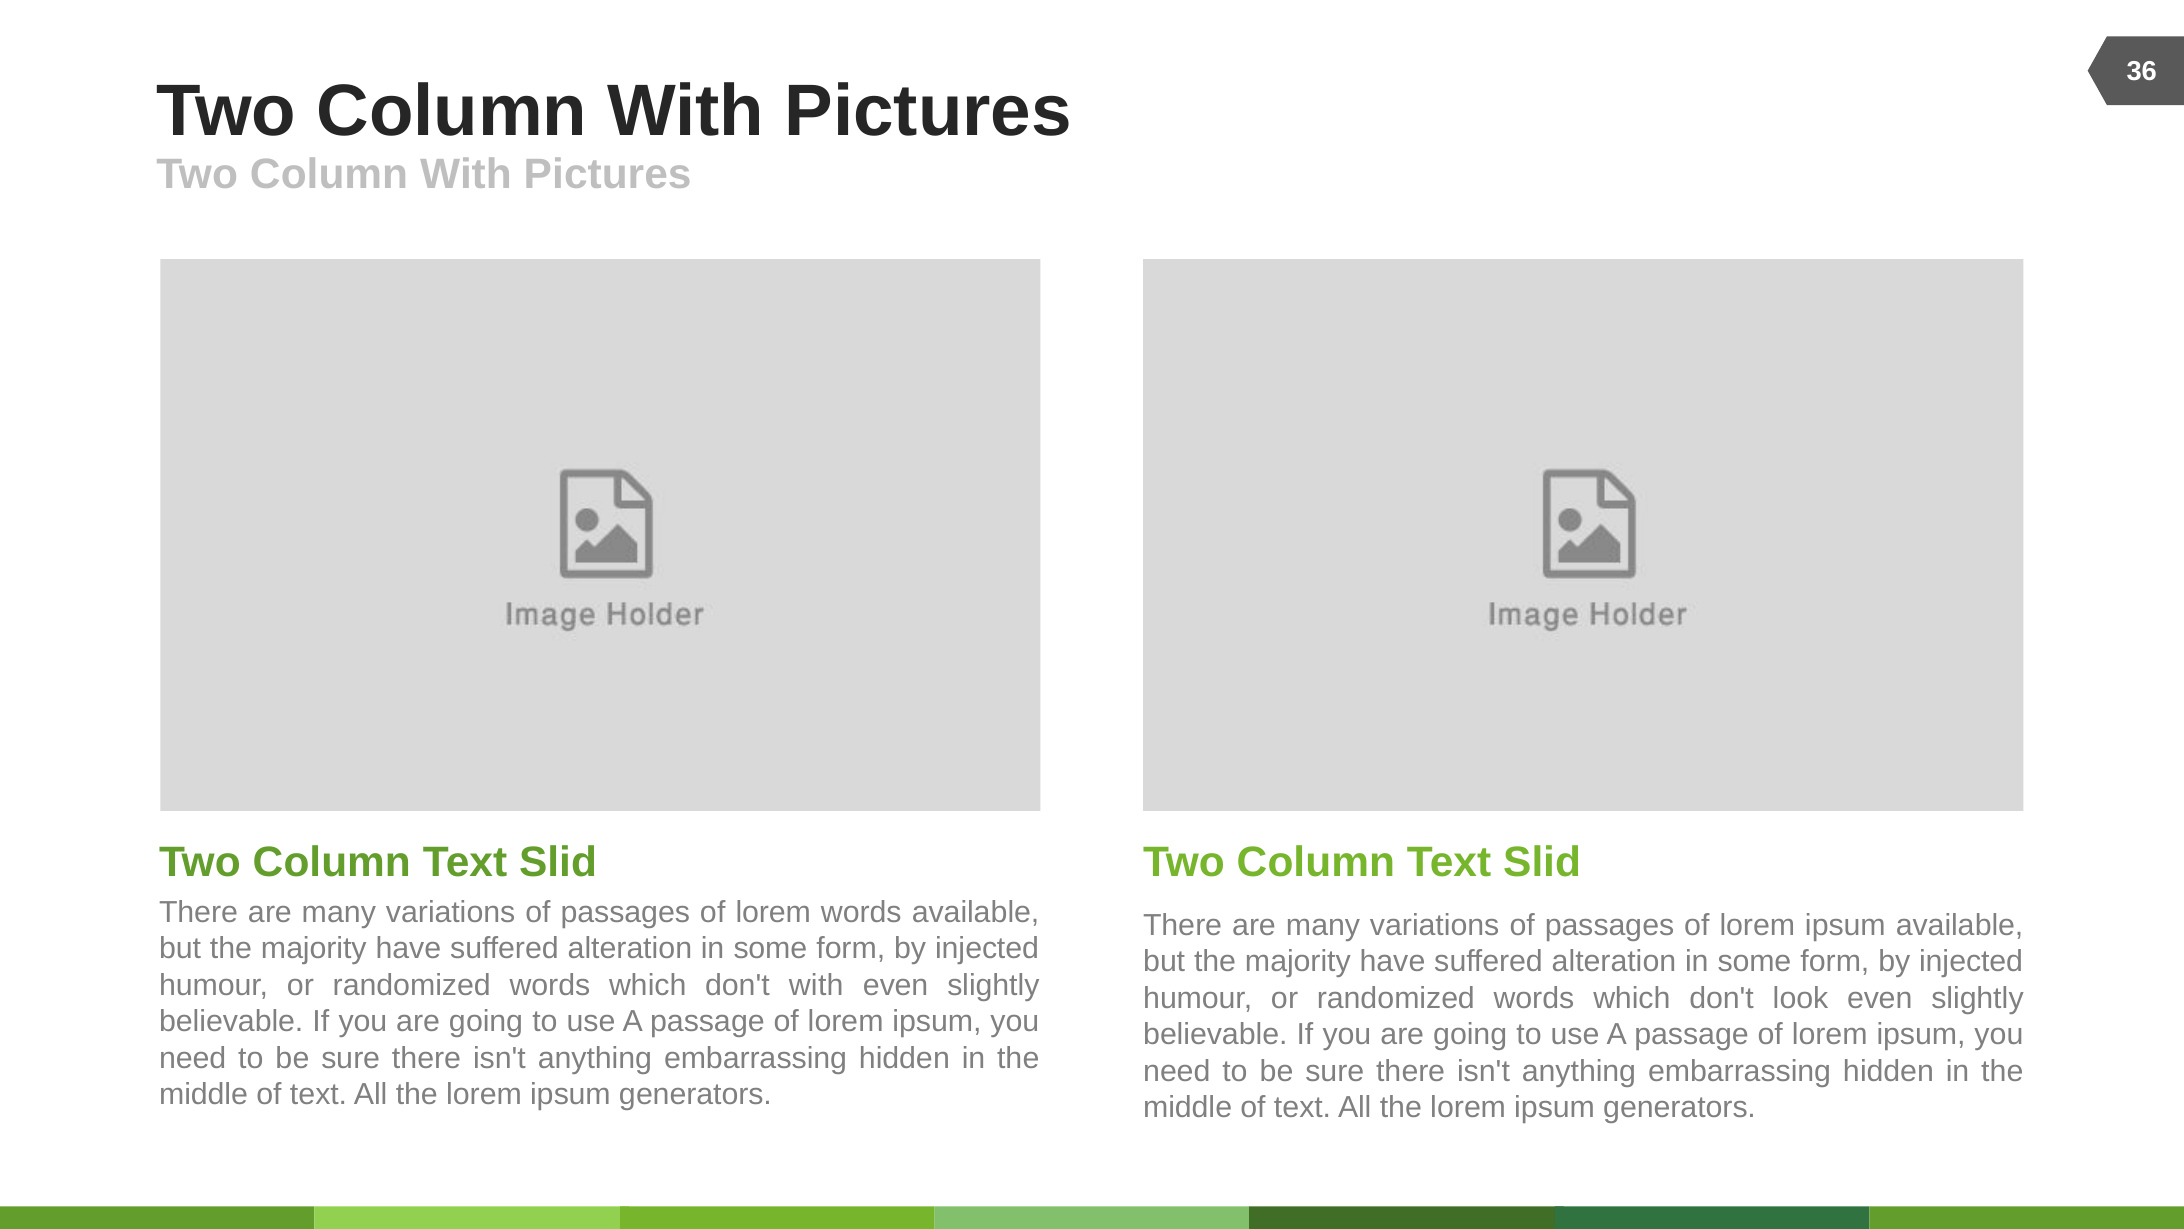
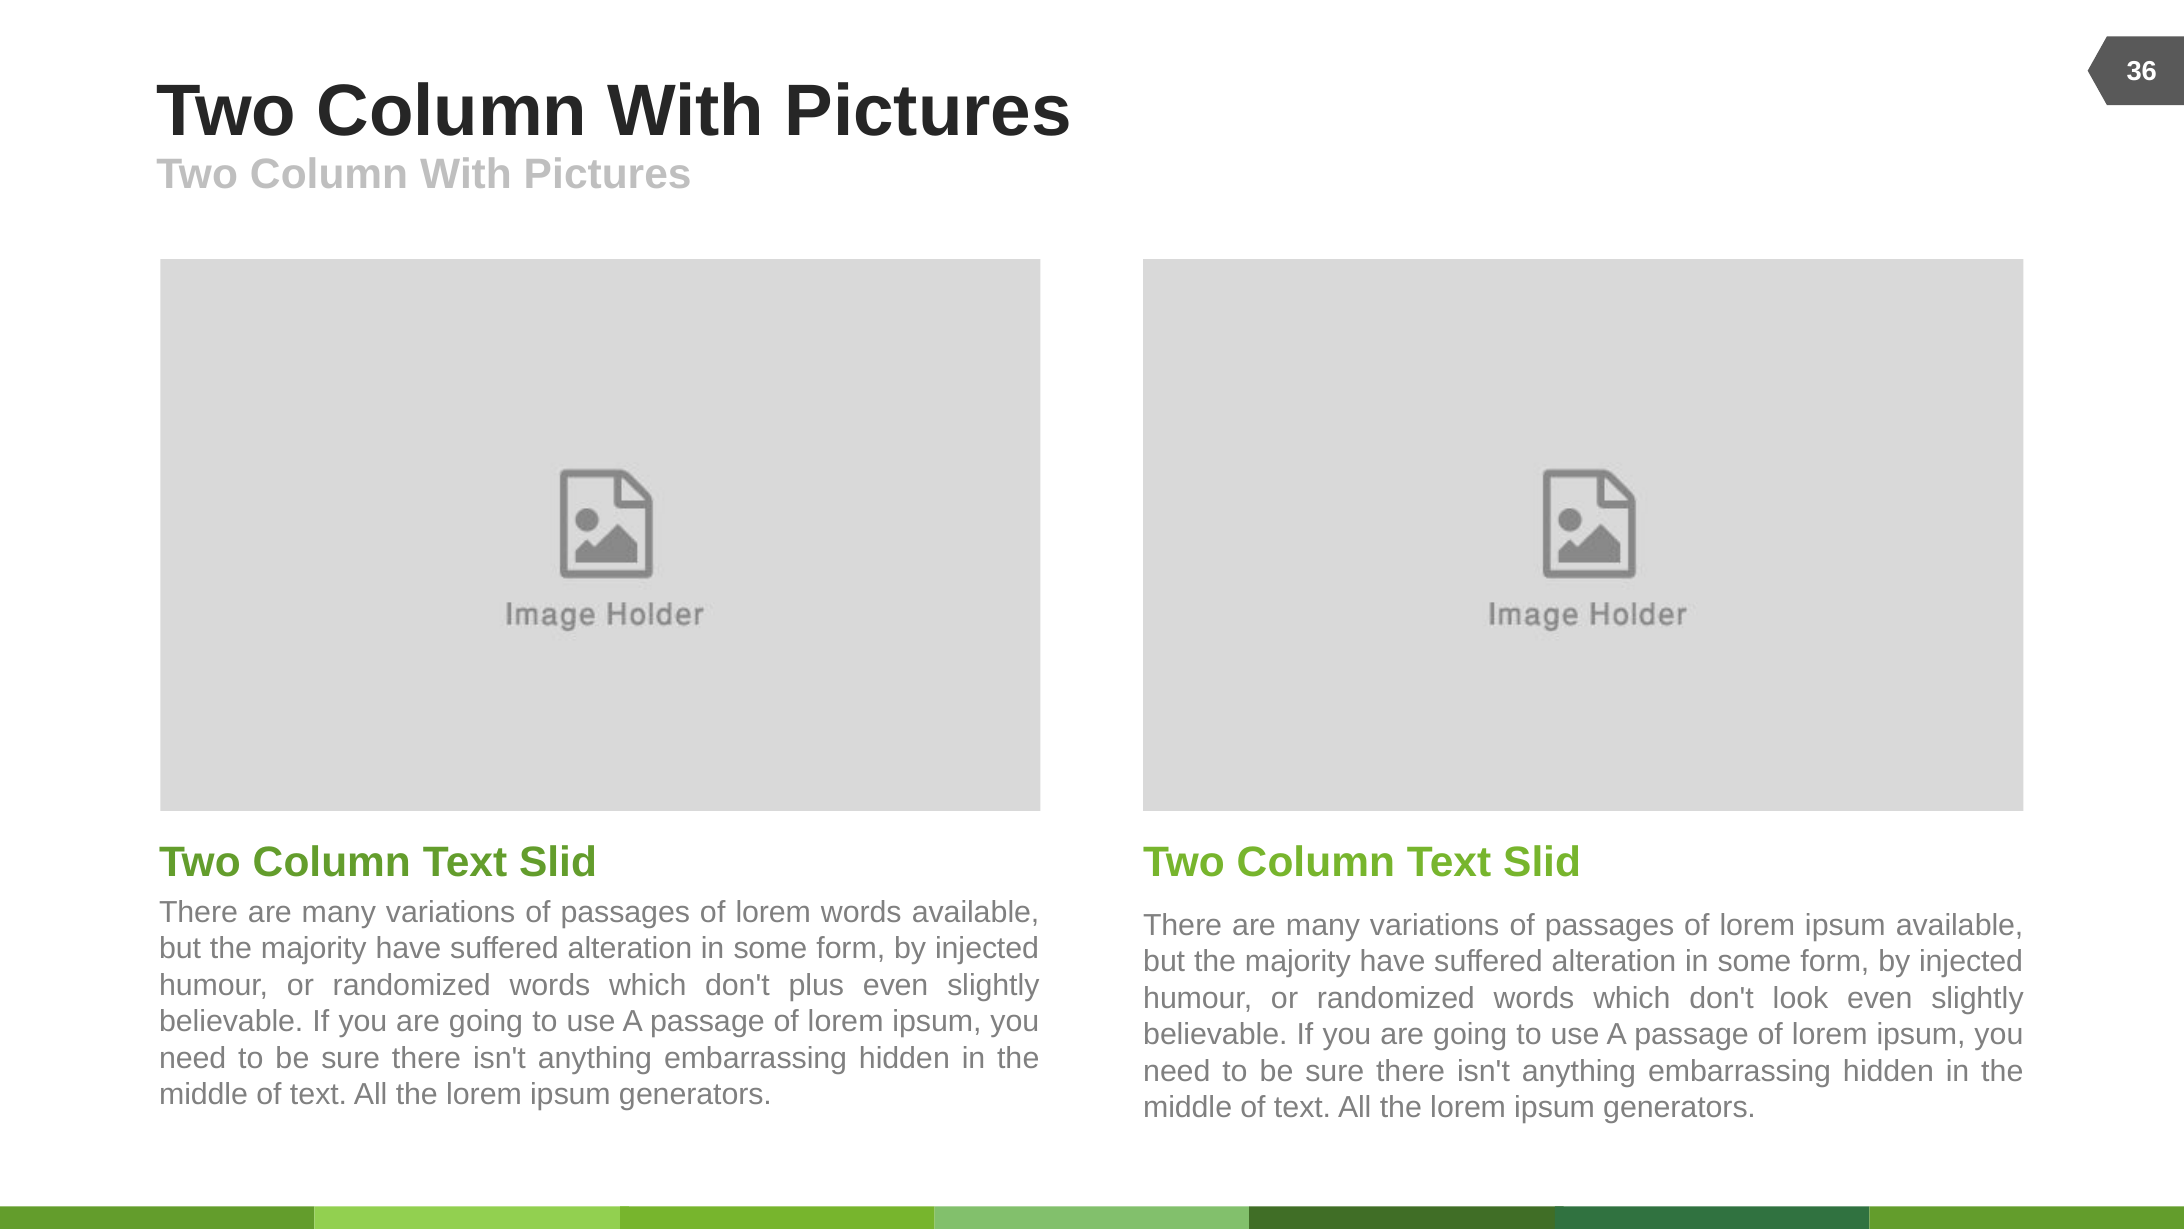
don't with: with -> plus
